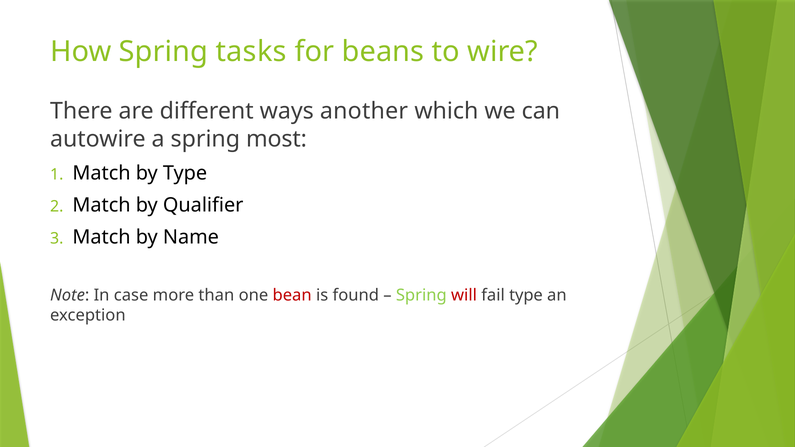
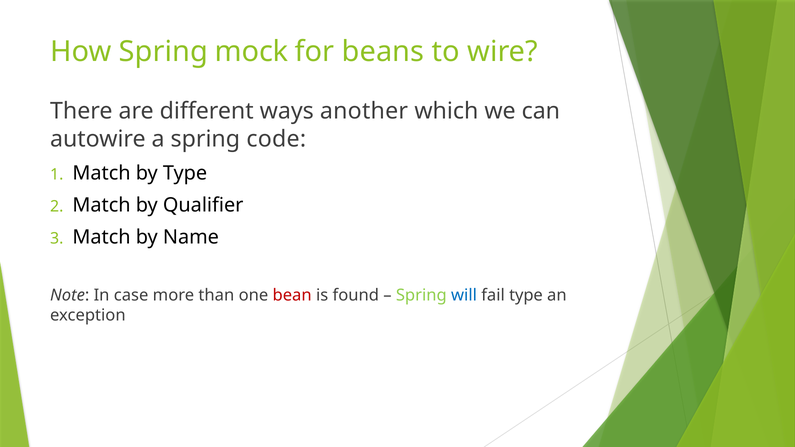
tasks: tasks -> mock
most: most -> code
will colour: red -> blue
